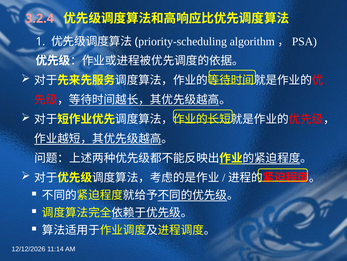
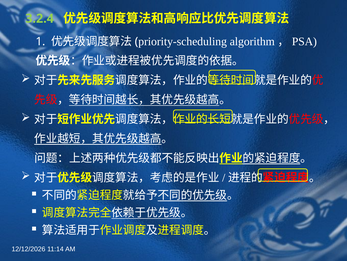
3.2.4 colour: pink -> light green
